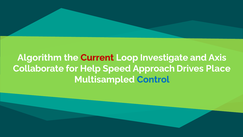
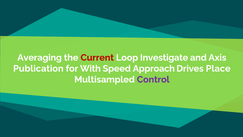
Algorithm: Algorithm -> Averaging
Collaborate: Collaborate -> Publication
Help: Help -> With
Control colour: blue -> purple
